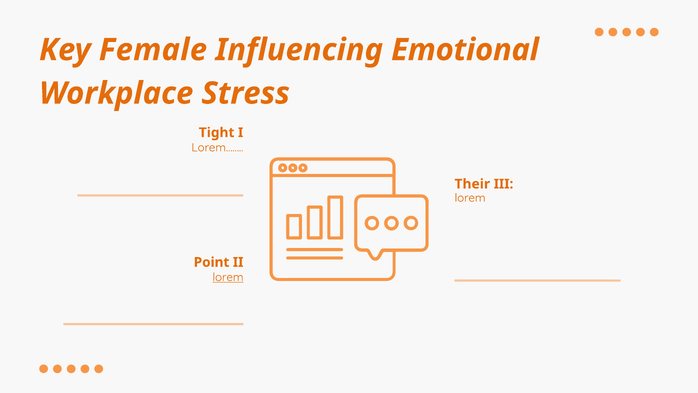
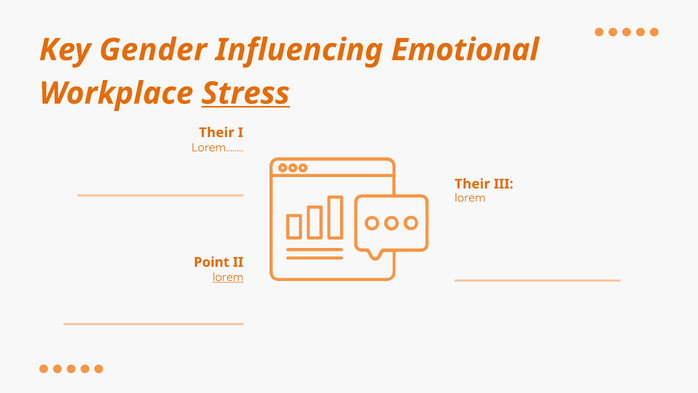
Female: Female -> Gender
Stress underline: none -> present
Tight at (217, 132): Tight -> Their
